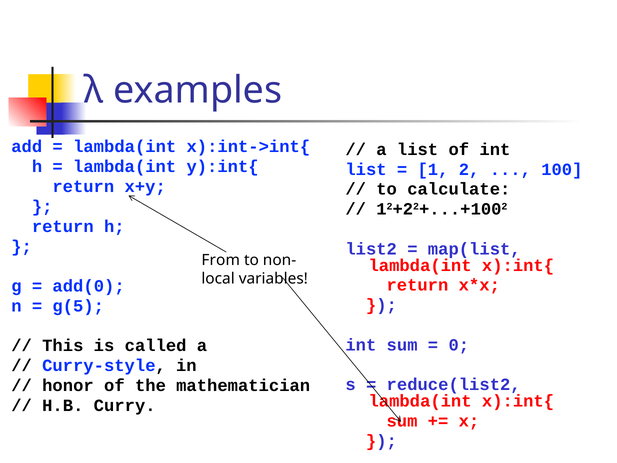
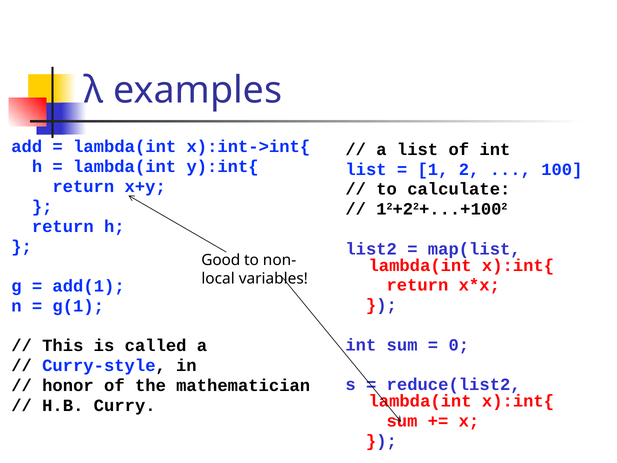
From: From -> Good
add(0: add(0 -> add(1
g(5: g(5 -> g(1
